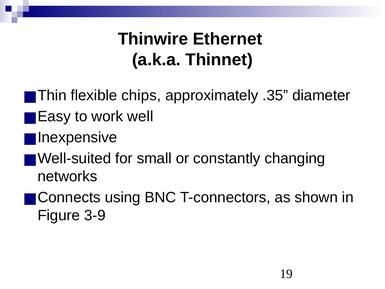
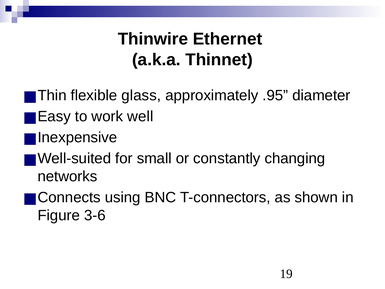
chips: chips -> glass
.35: .35 -> .95
3-9: 3-9 -> 3-6
